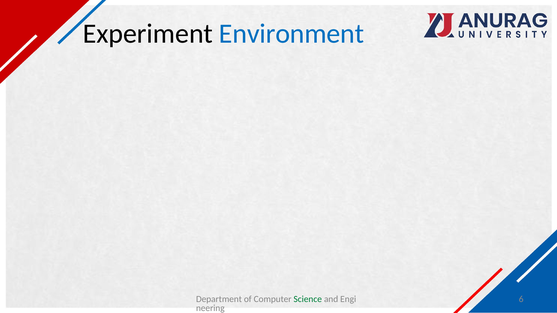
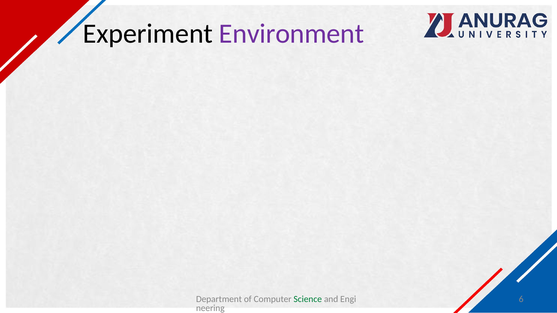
Environment colour: blue -> purple
